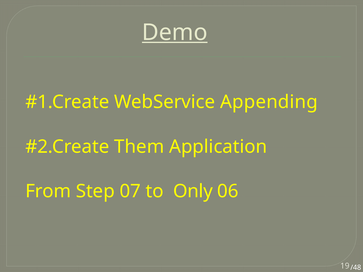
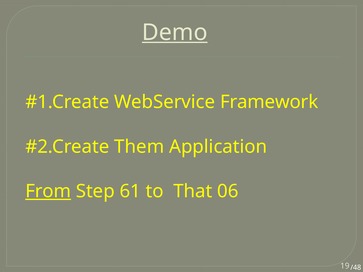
Appending: Appending -> Framework
From underline: none -> present
07: 07 -> 61
Only: Only -> That
